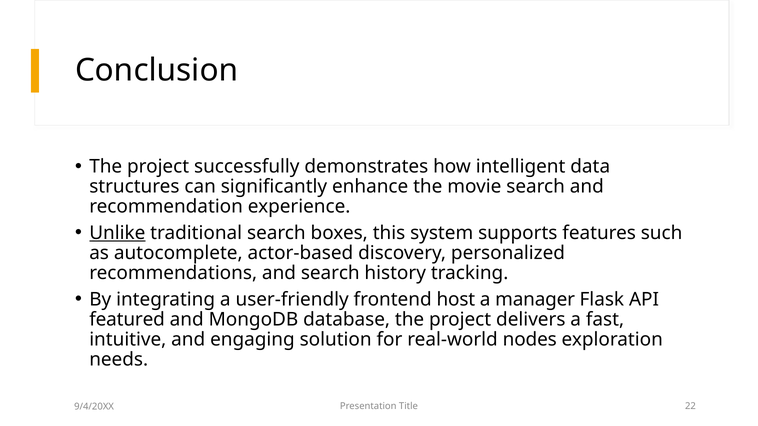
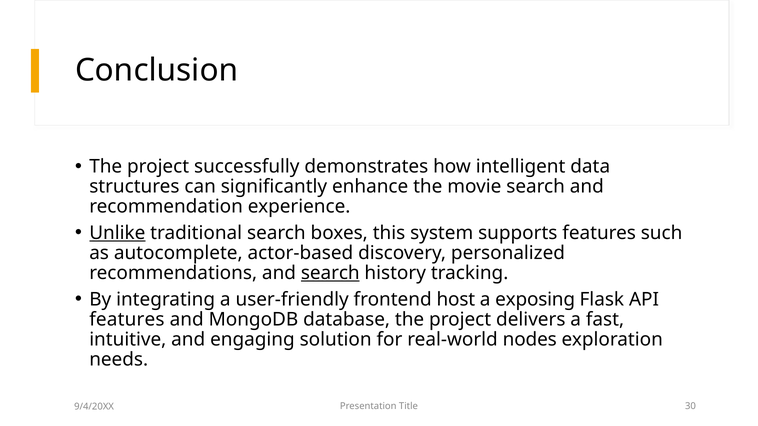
search at (330, 273) underline: none -> present
manager: manager -> exposing
featured at (127, 320): featured -> features
22: 22 -> 30
